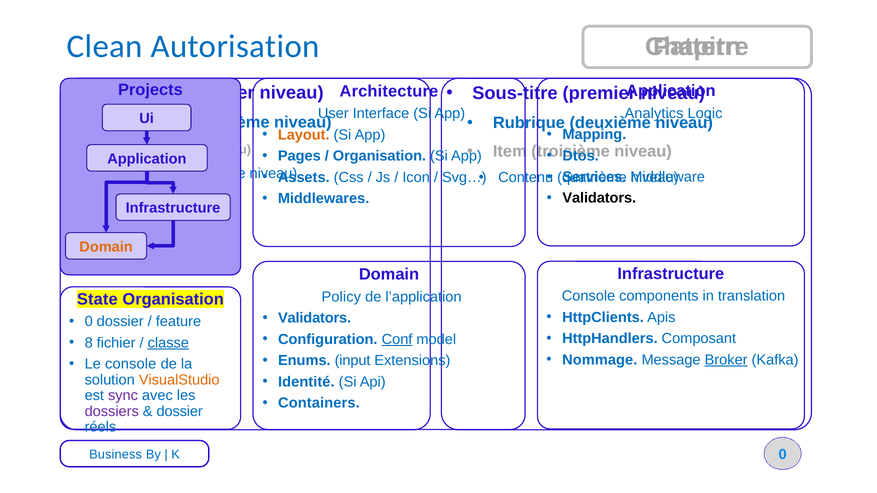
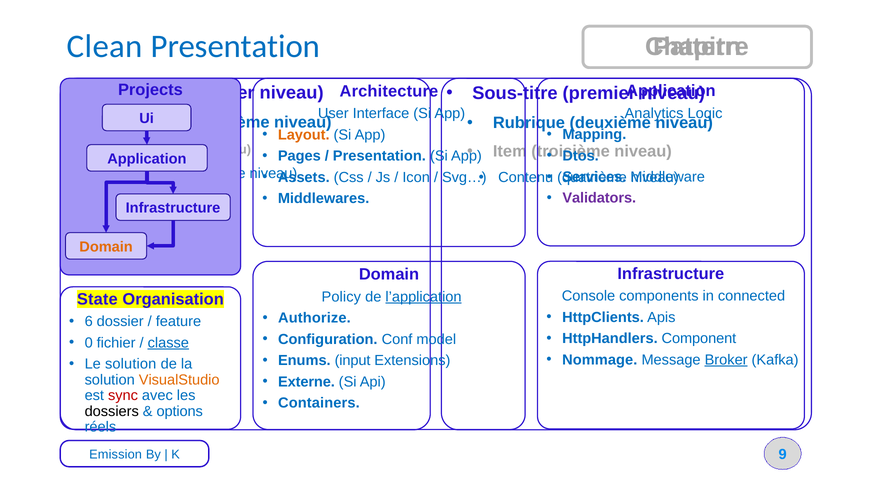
Clean Autorisation: Autorisation -> Presentation
Organisation at (379, 156): Organisation -> Presentation
Validators at (599, 198) colour: black -> purple
translation: translation -> connected
l’application underline: none -> present
Validators at (315, 318): Validators -> Authorize
0 at (89, 322): 0 -> 6
Composant: Composant -> Component
Conf underline: present -> none
8: 8 -> 0
Le console: console -> solution
Identité: Identité -> Externe
sync colour: purple -> red
dossiers colour: purple -> black
dossier at (180, 412): dossier -> options
Business: Business -> Emission
K 0: 0 -> 9
